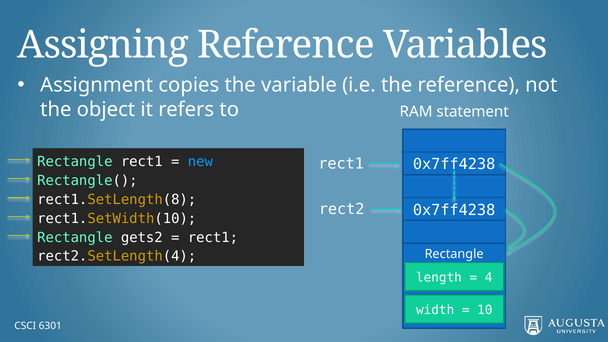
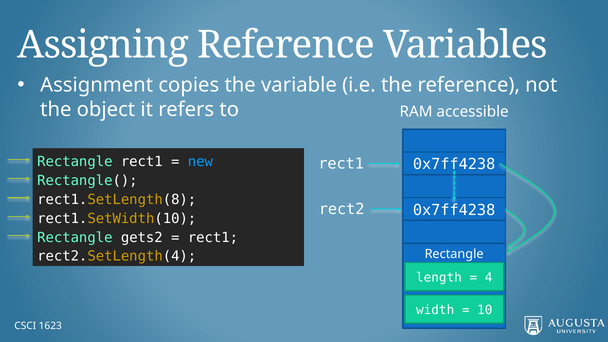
statement: statement -> accessible
6301: 6301 -> 1623
